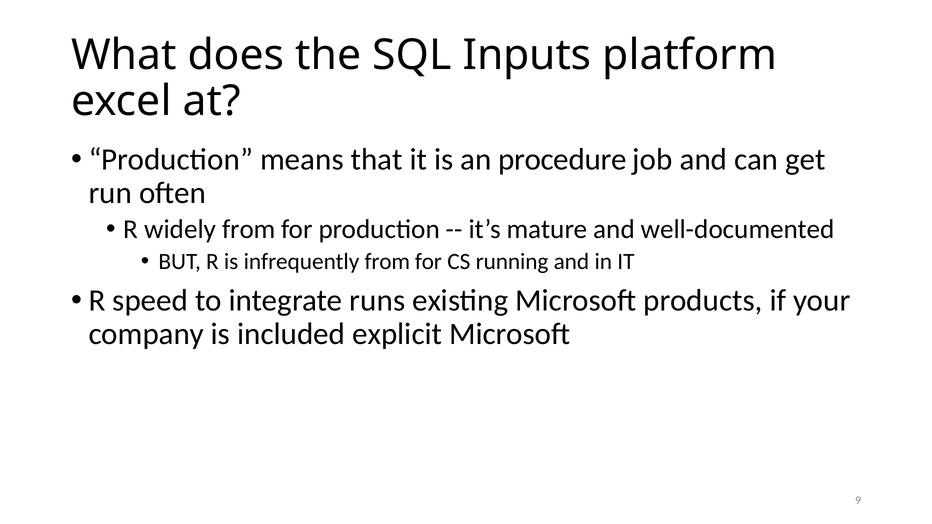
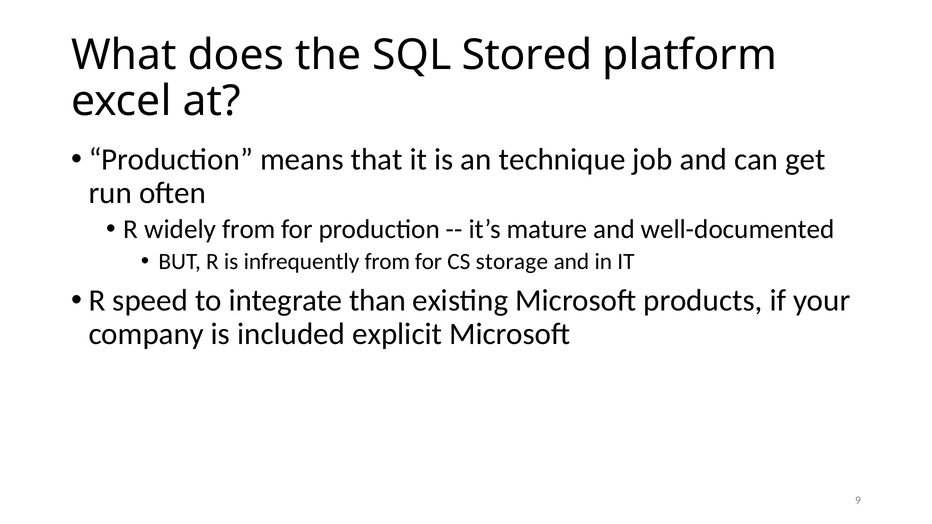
Inputs: Inputs -> Stored
procedure: procedure -> technique
running: running -> storage
runs: runs -> than
